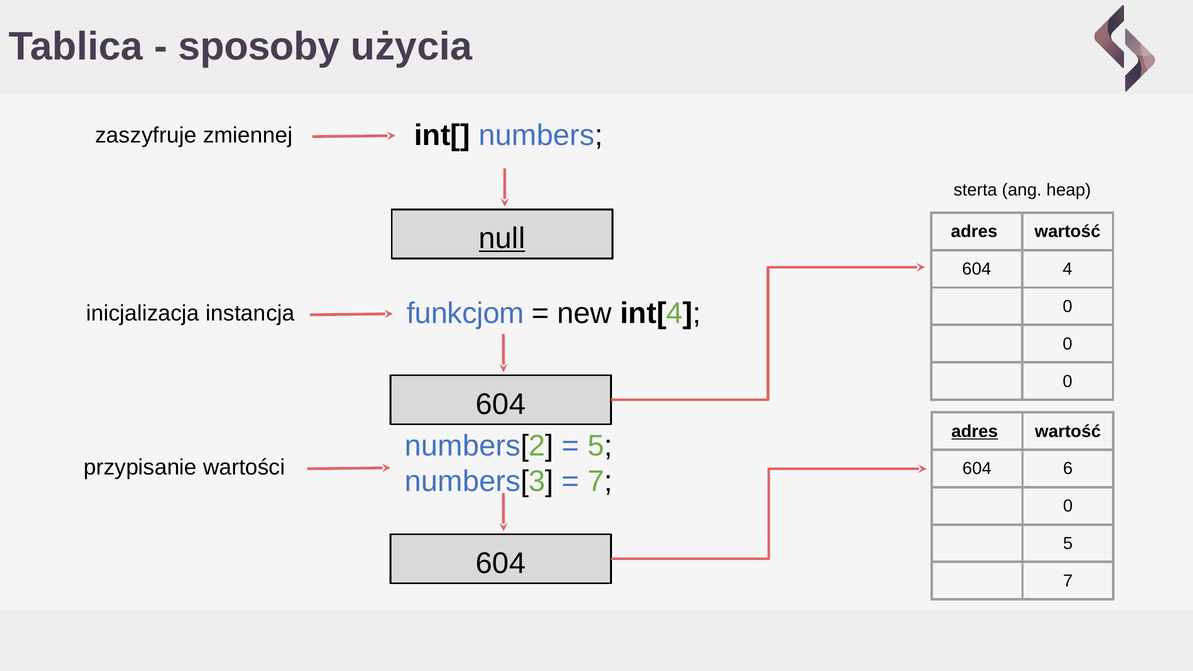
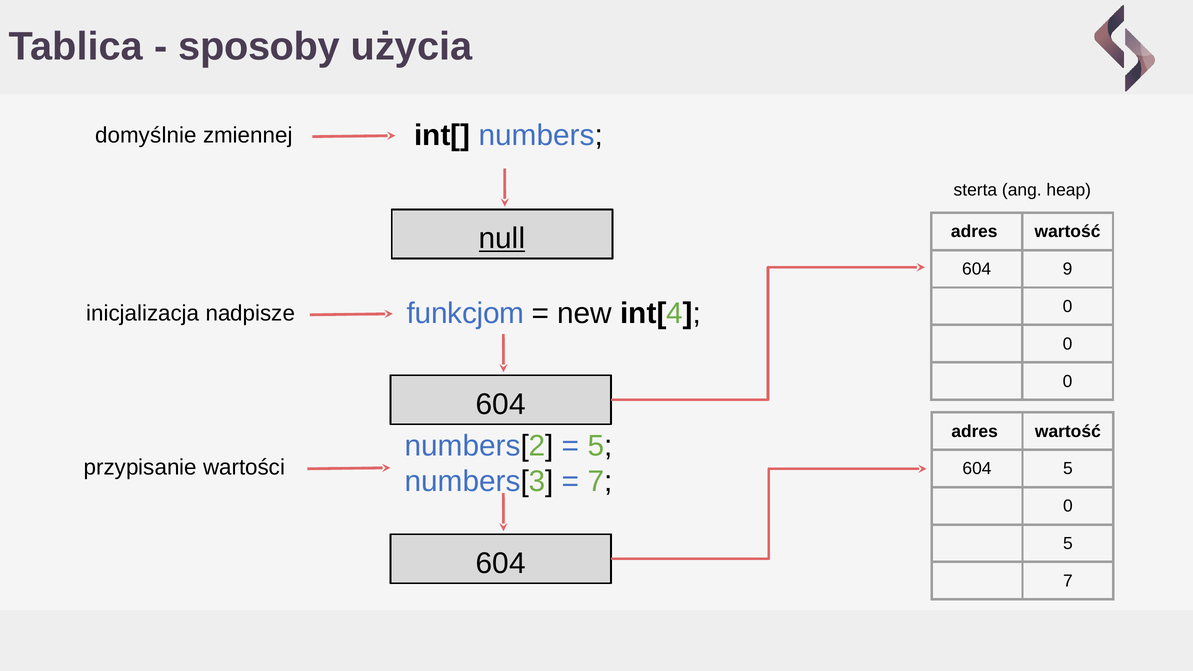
zaszyfruje: zaszyfruje -> domyślnie
4: 4 -> 9
instancja: instancja -> nadpisze
adres at (975, 431) underline: present -> none
604 6: 6 -> 5
